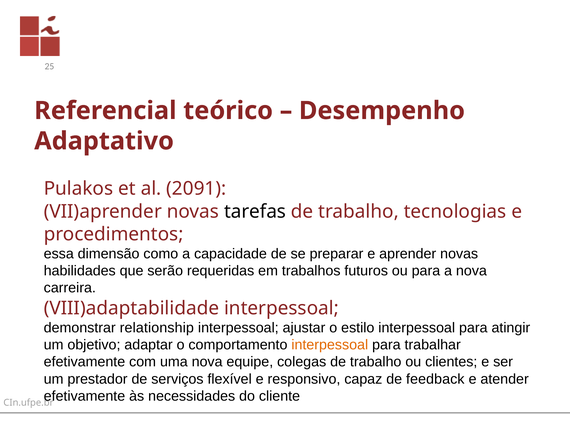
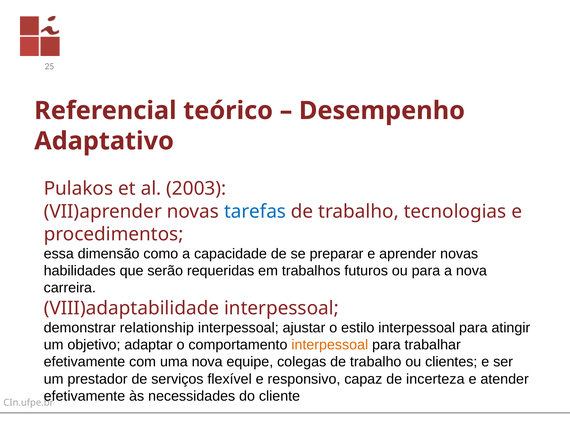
2091: 2091 -> 2003
tarefas colour: black -> blue
feedback: feedback -> incerteza
